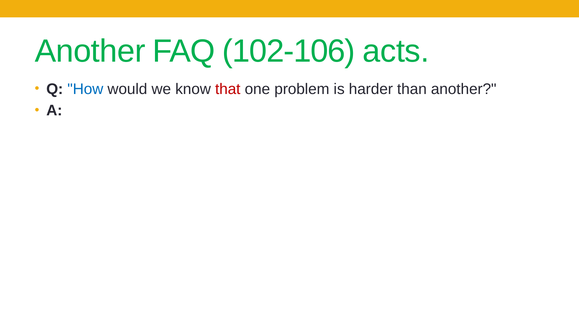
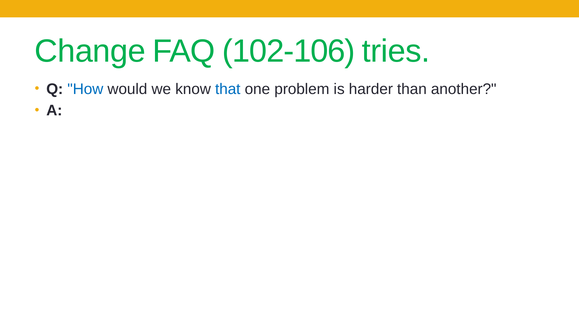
Another at (90, 51): Another -> Change
acts: acts -> tries
that colour: red -> blue
